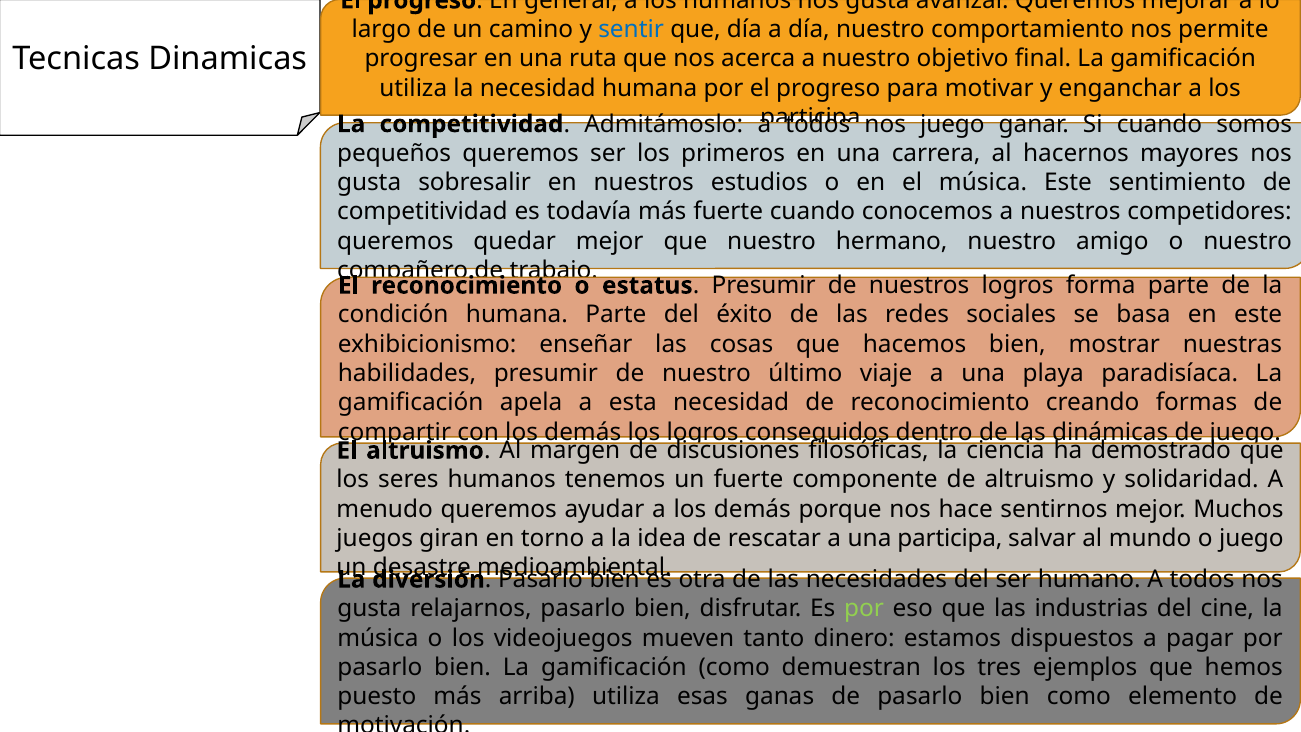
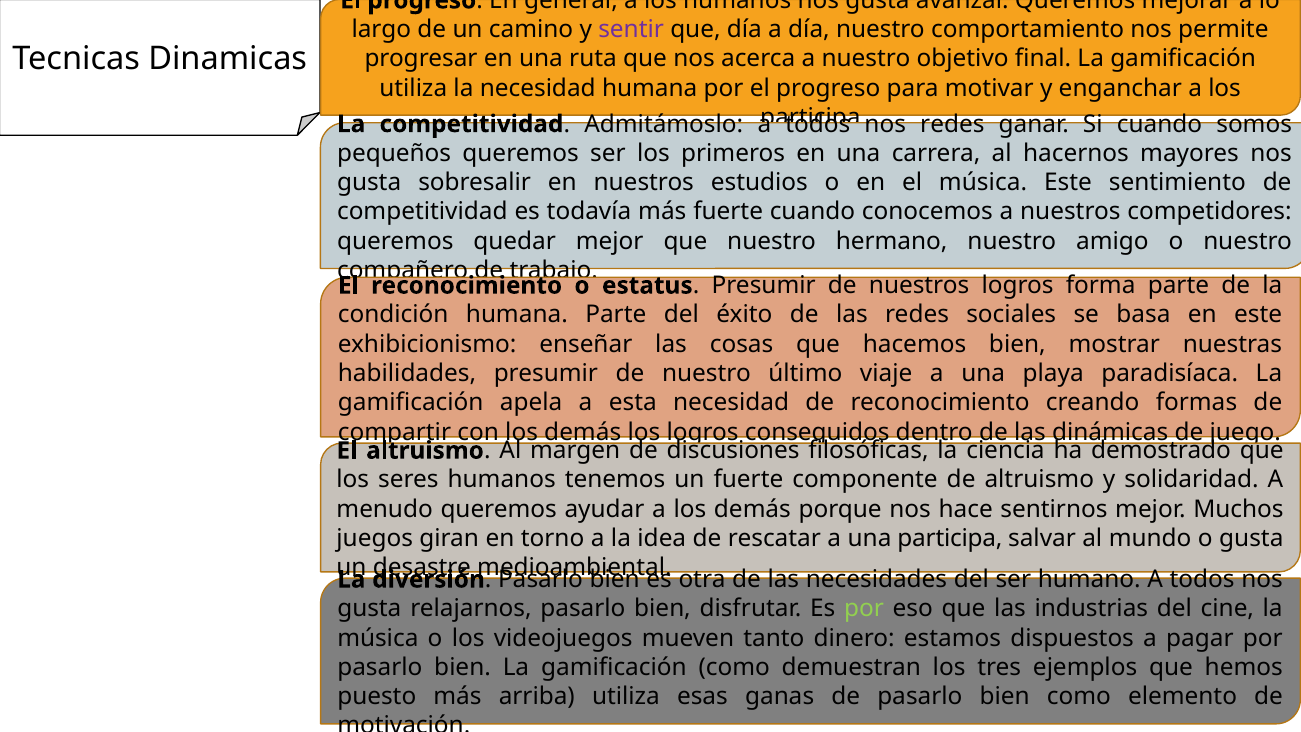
sentir colour: blue -> purple
nos juego: juego -> redes
o juego: juego -> gusta
